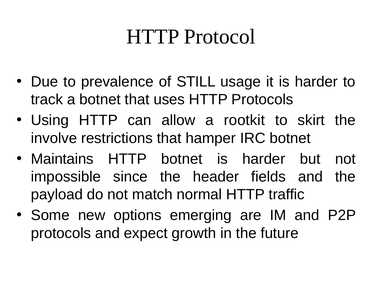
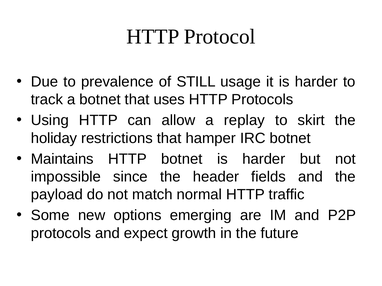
rootkit: rootkit -> replay
involve: involve -> holiday
